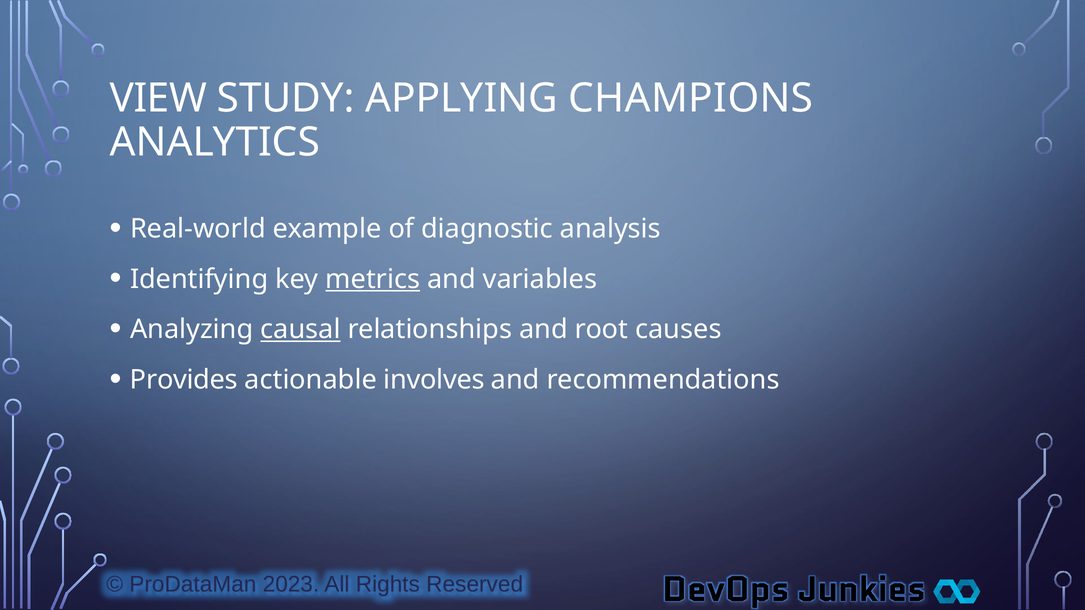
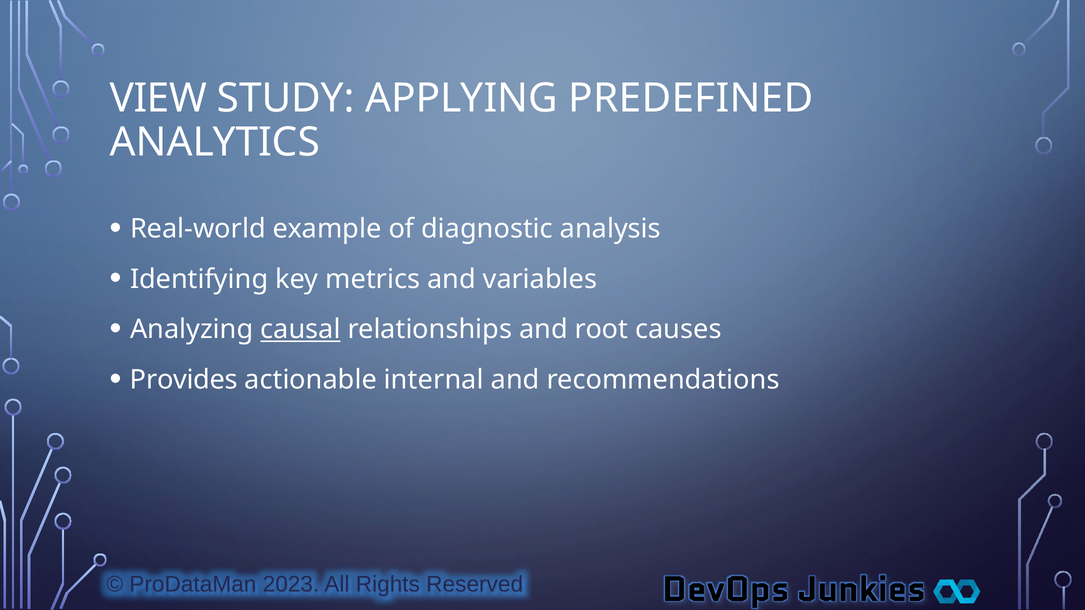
CHAMPIONS: CHAMPIONS -> PREDEFINED
metrics underline: present -> none
involves: involves -> internal
